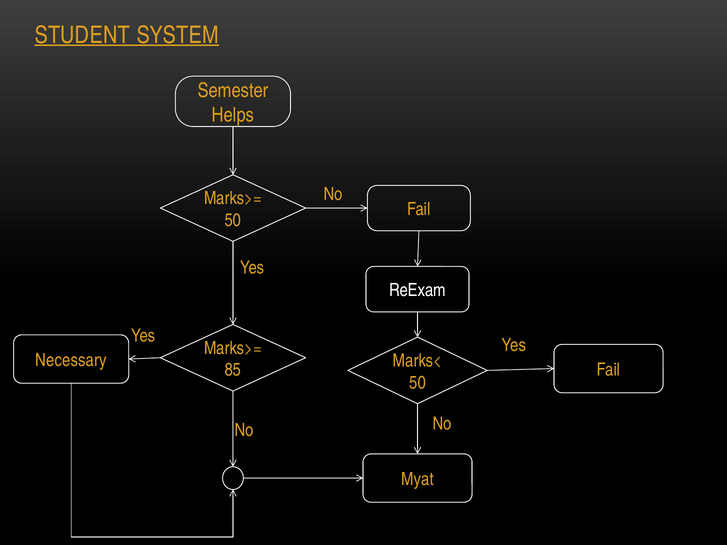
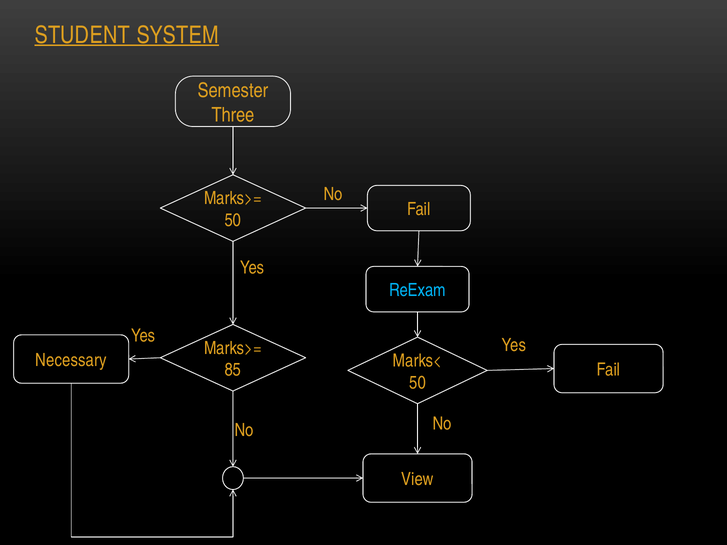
Helps: Helps -> Three
ReExam colour: white -> light blue
Myat: Myat -> View
